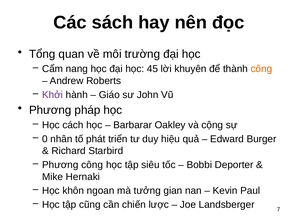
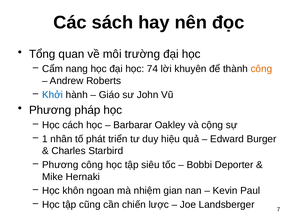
45: 45 -> 74
Khởi colour: purple -> blue
0: 0 -> 1
Richard: Richard -> Charles
tưởng: tưởng -> nhiệm
